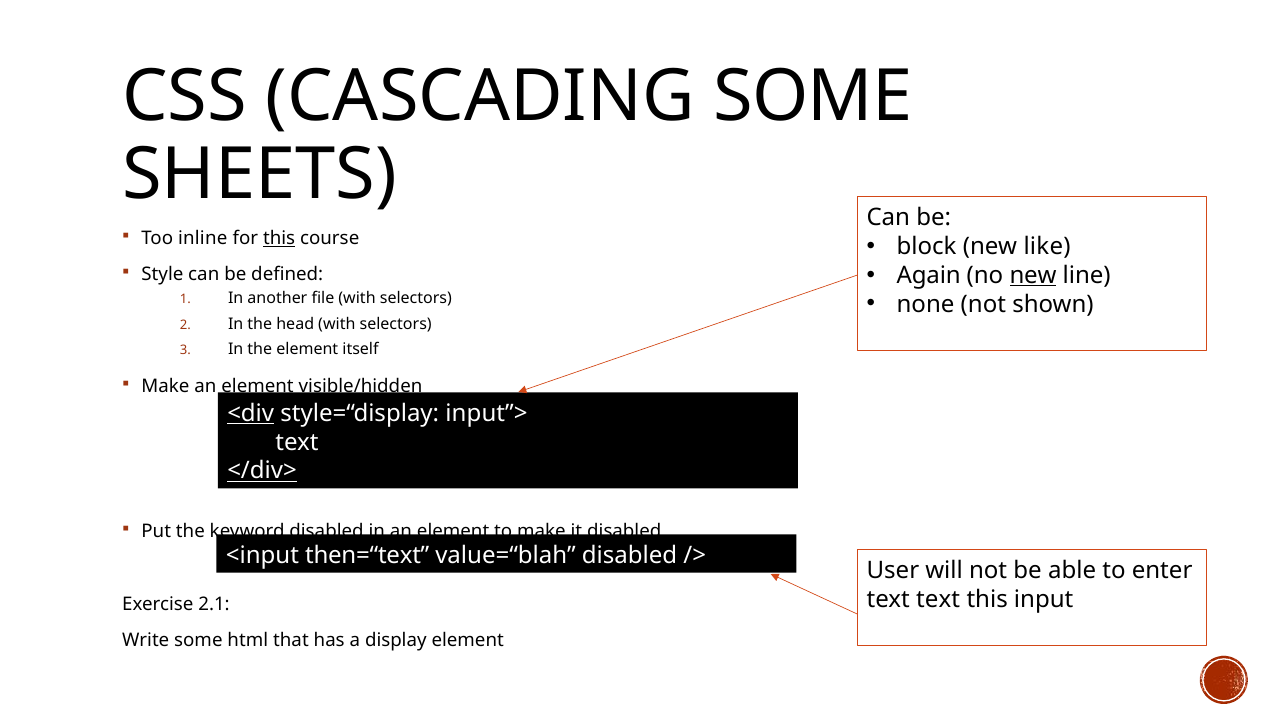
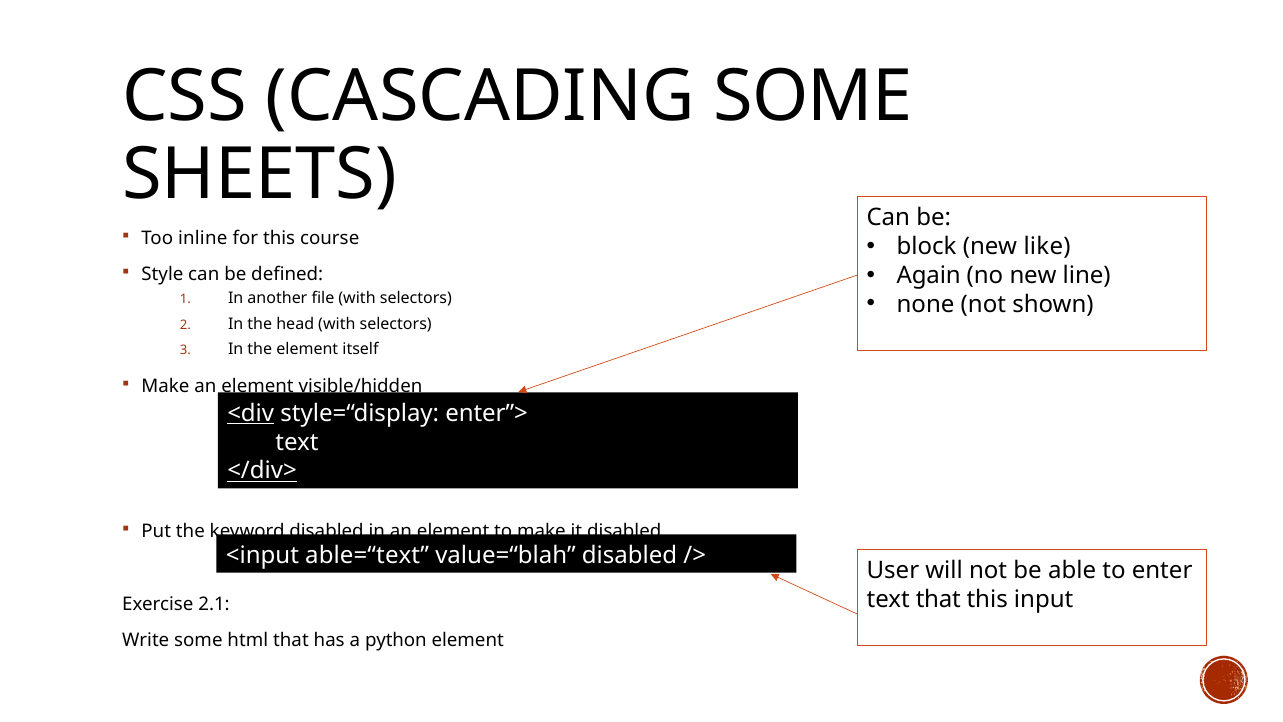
this at (279, 238) underline: present -> none
new at (1033, 275) underline: present -> none
input”>: input”> -> enter”>
then=“text: then=“text -> able=“text
text text: text -> that
display: display -> python
